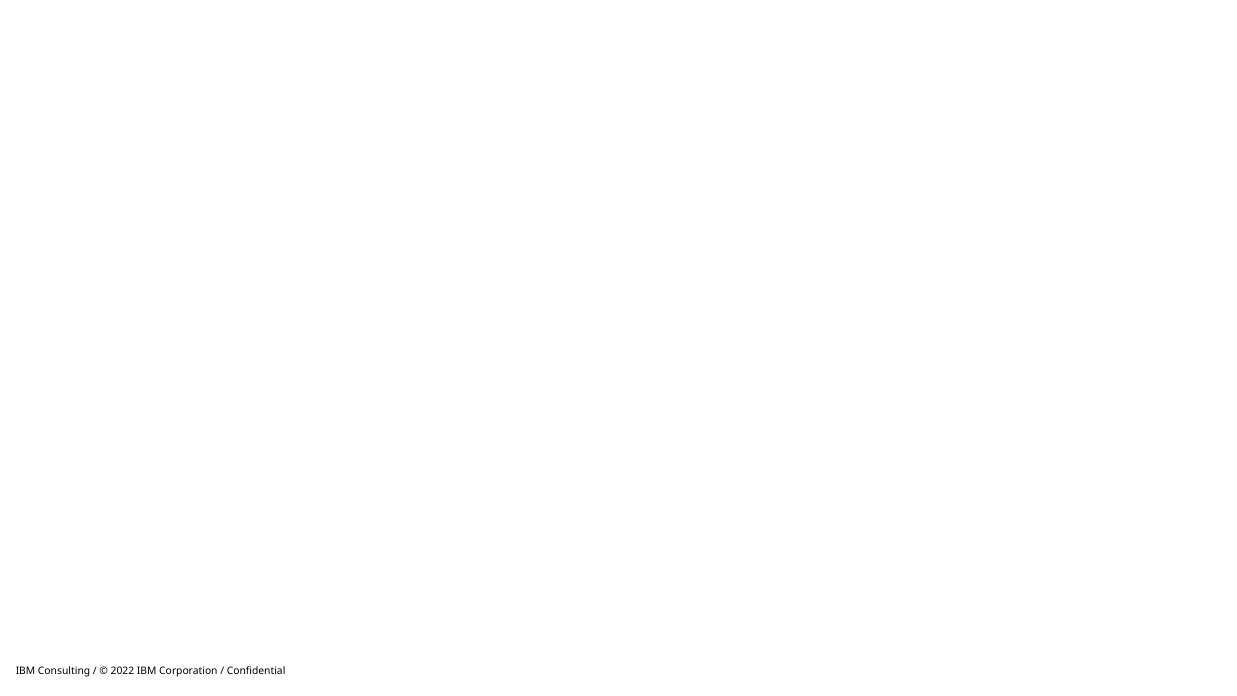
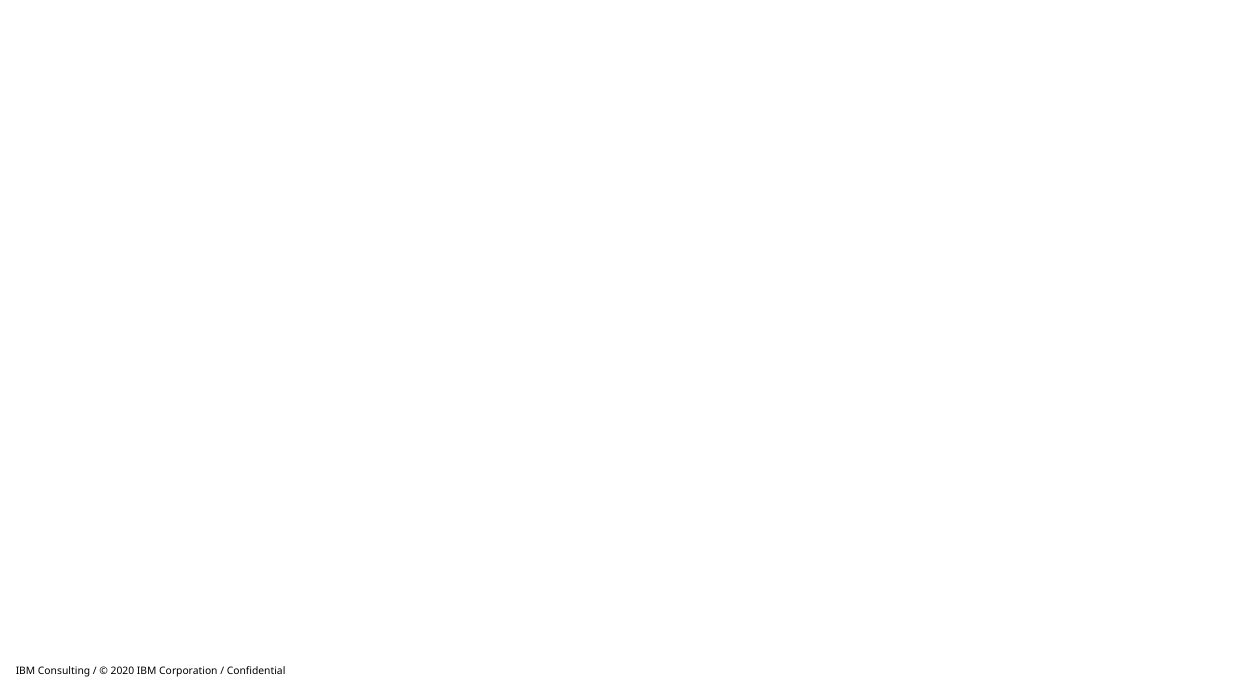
2022: 2022 -> 2020
